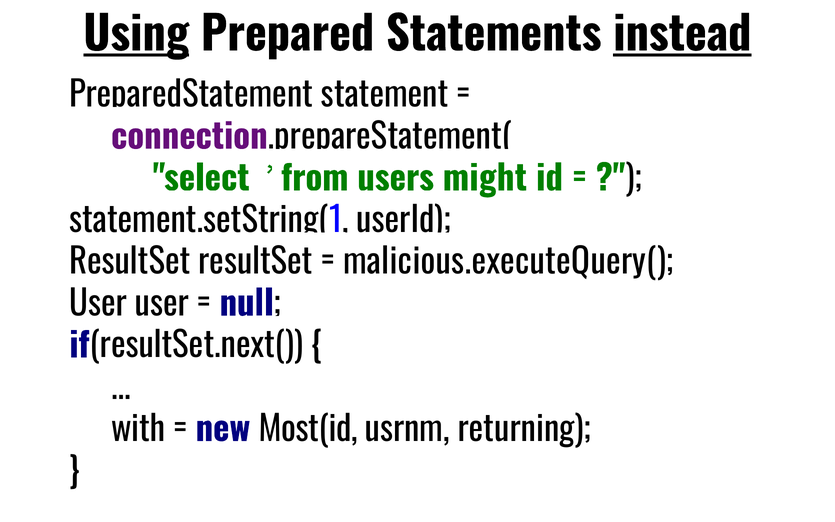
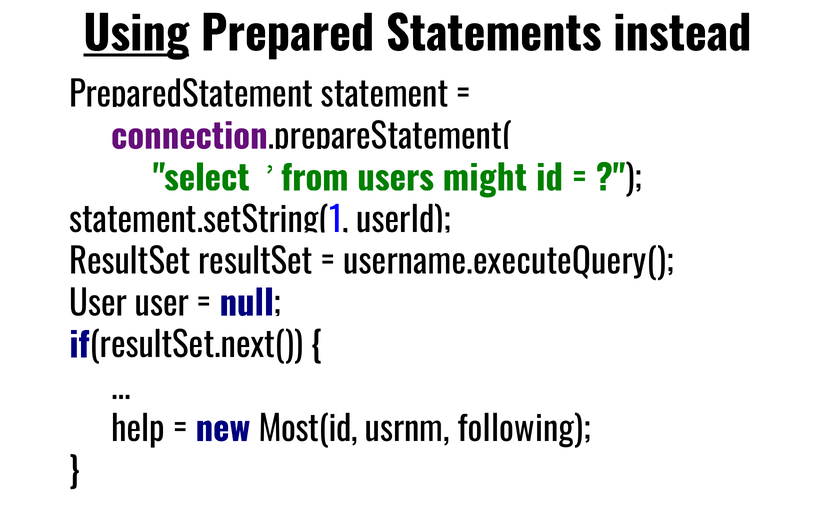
instead underline: present -> none
malicious.executeQuery(: malicious.executeQuery( -> username.executeQuery(
with: with -> help
returning: returning -> following
